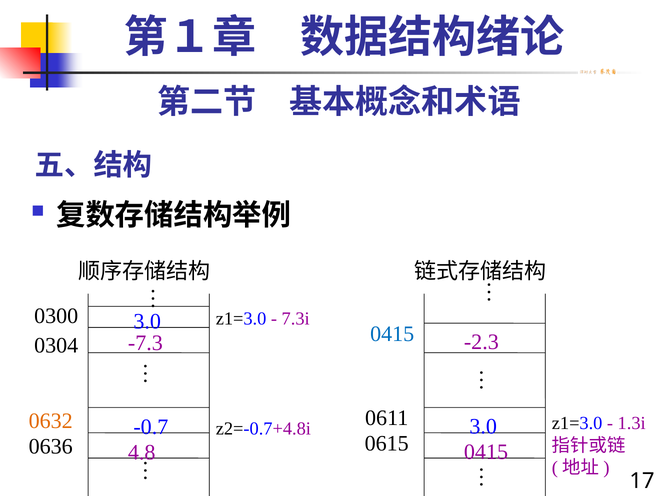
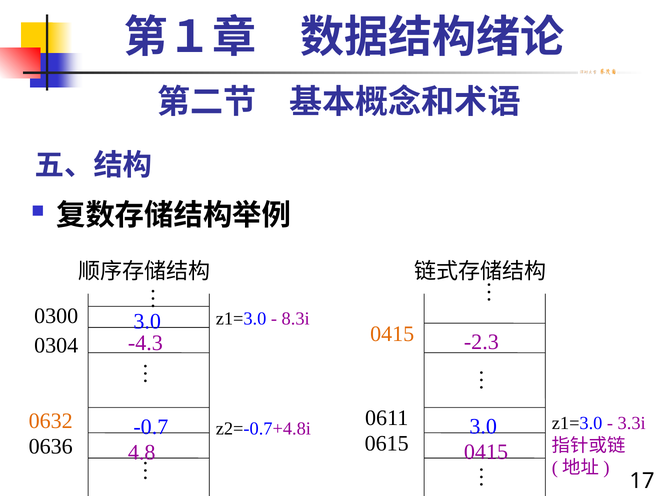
7.3i: 7.3i -> 8.3i
0415 at (392, 334) colour: blue -> orange
-7.3: -7.3 -> -4.3
1.3i: 1.3i -> 3.3i
